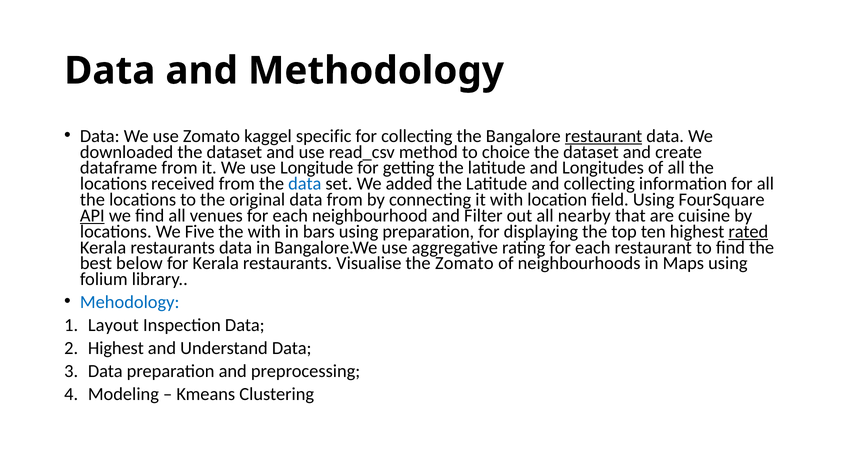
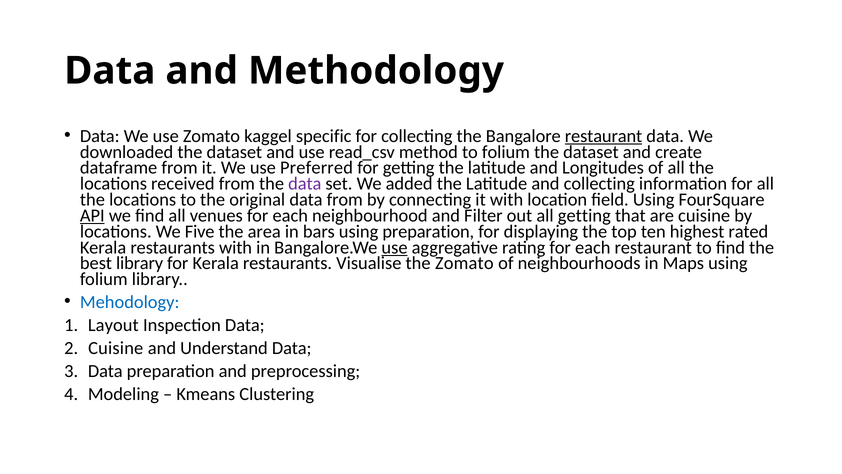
to choice: choice -> folium
Longitude: Longitude -> Preferred
data at (305, 184) colour: blue -> purple
all nearby: nearby -> getting
the with: with -> area
rated underline: present -> none
restaurants data: data -> with
use at (395, 247) underline: none -> present
best below: below -> library
Highest at (116, 348): Highest -> Cuisine
